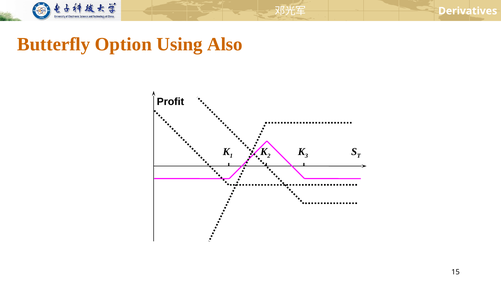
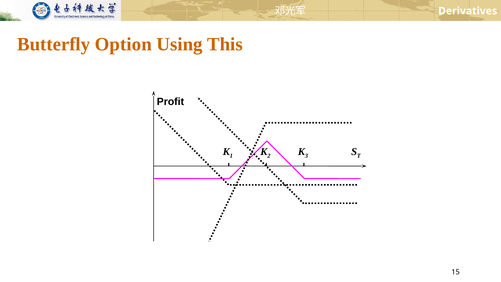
Also: Also -> This
